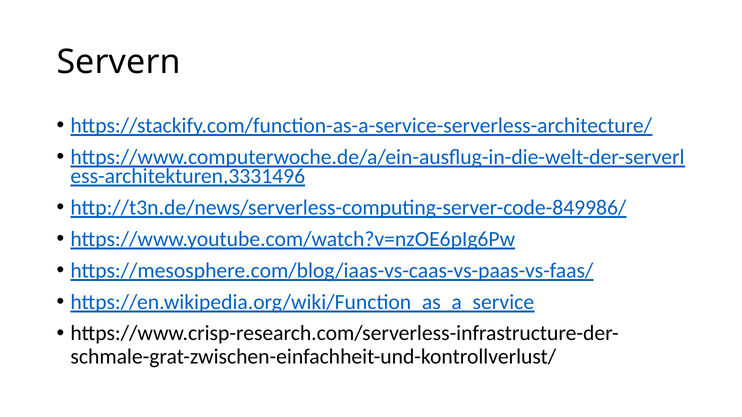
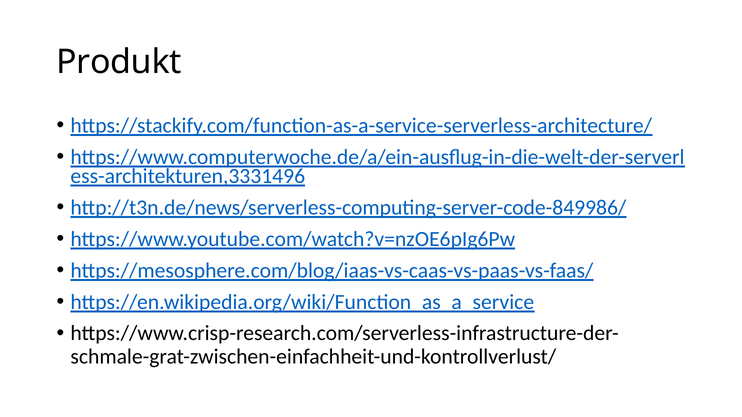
Servern: Servern -> Produkt
